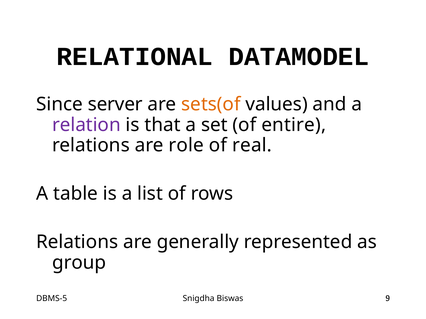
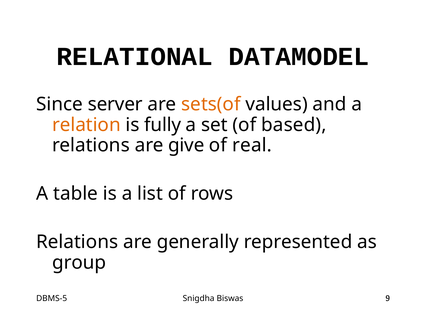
relation colour: purple -> orange
that: that -> fully
entire: entire -> based
role: role -> give
